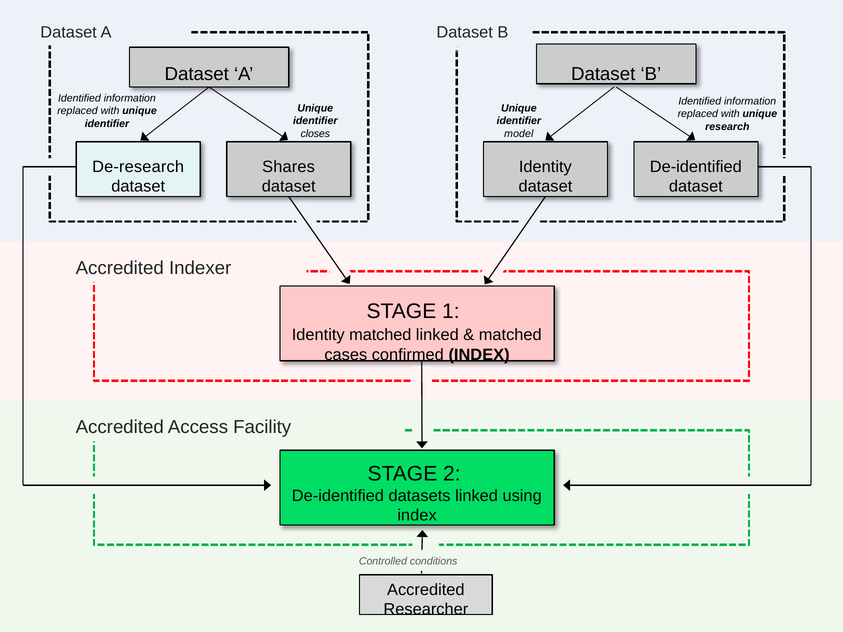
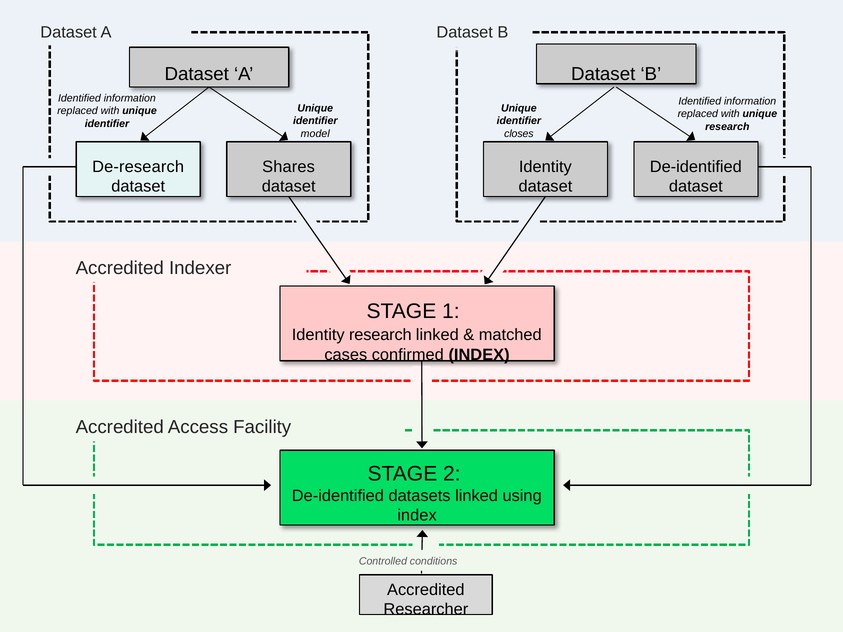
closes: closes -> model
model: model -> closes
Identity matched: matched -> research
